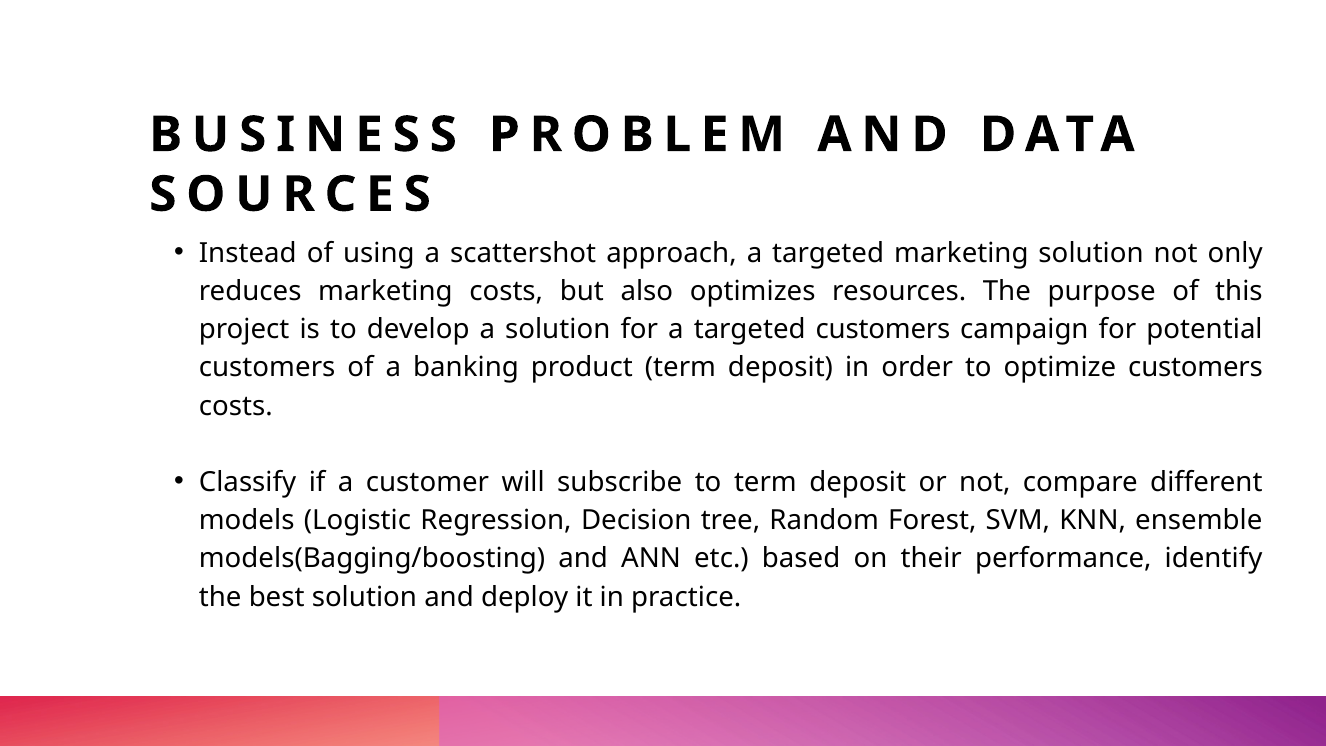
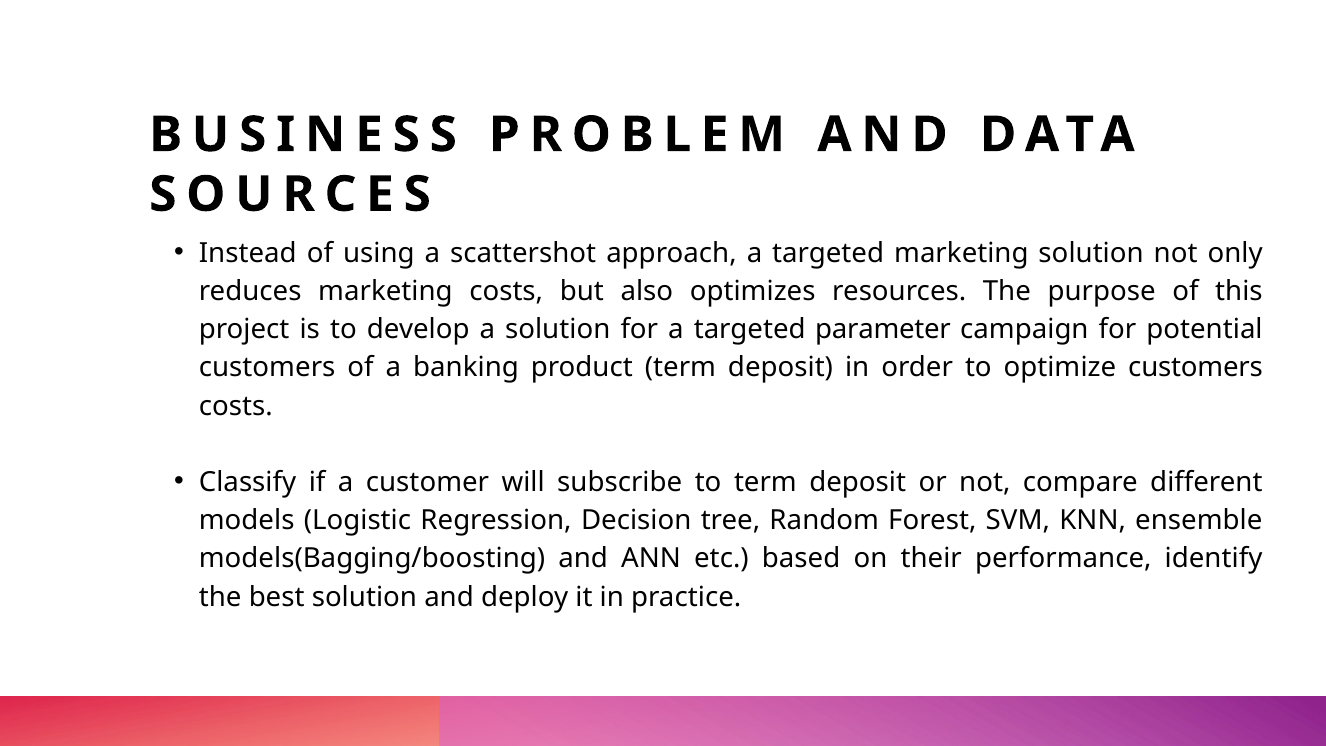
targeted customers: customers -> parameter
